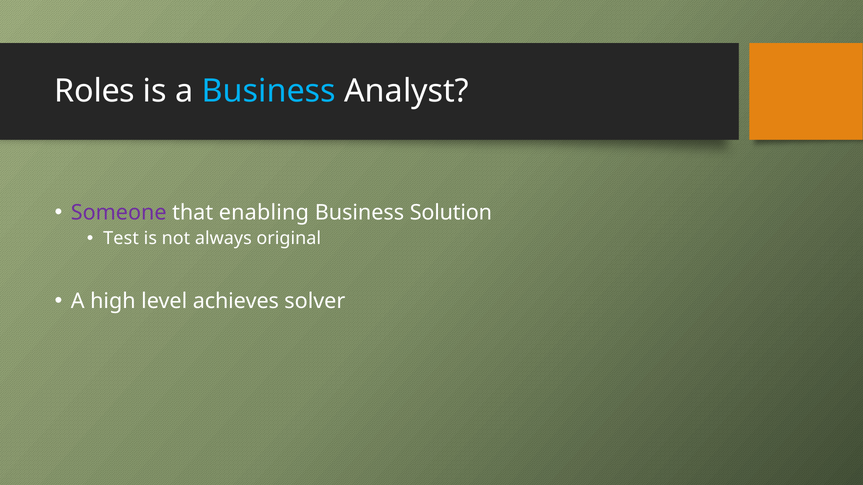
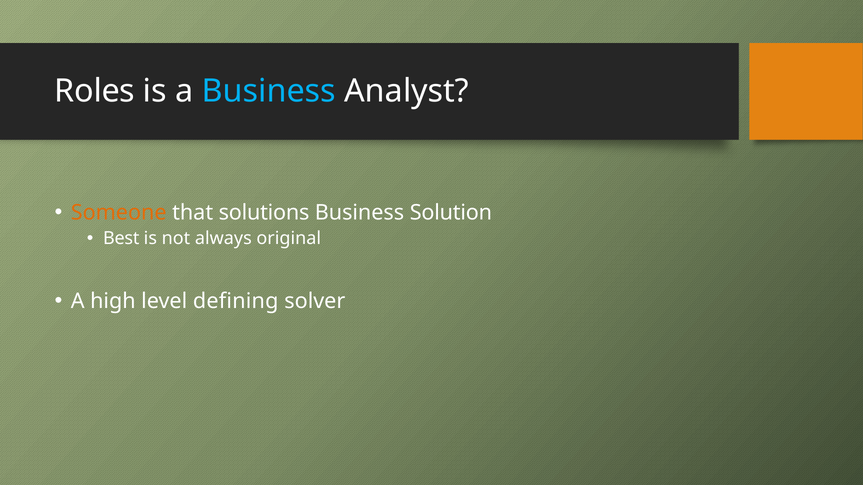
Someone colour: purple -> orange
enabling: enabling -> solutions
Test: Test -> Best
achieves: achieves -> defining
